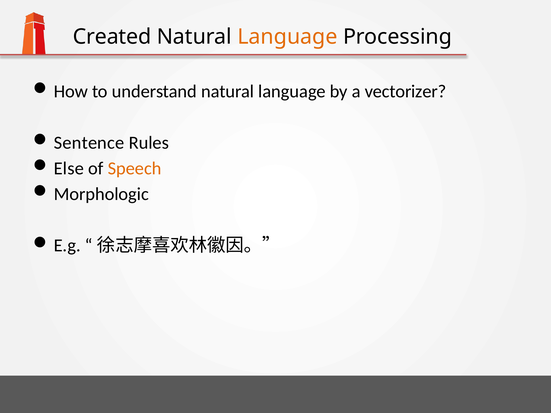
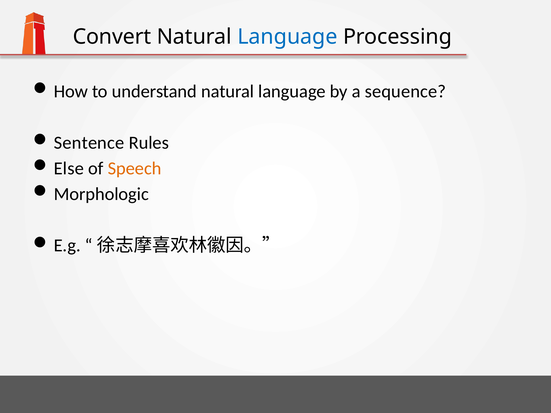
Created: Created -> Convert
Language at (287, 37) colour: orange -> blue
vectorizer: vectorizer -> sequence
